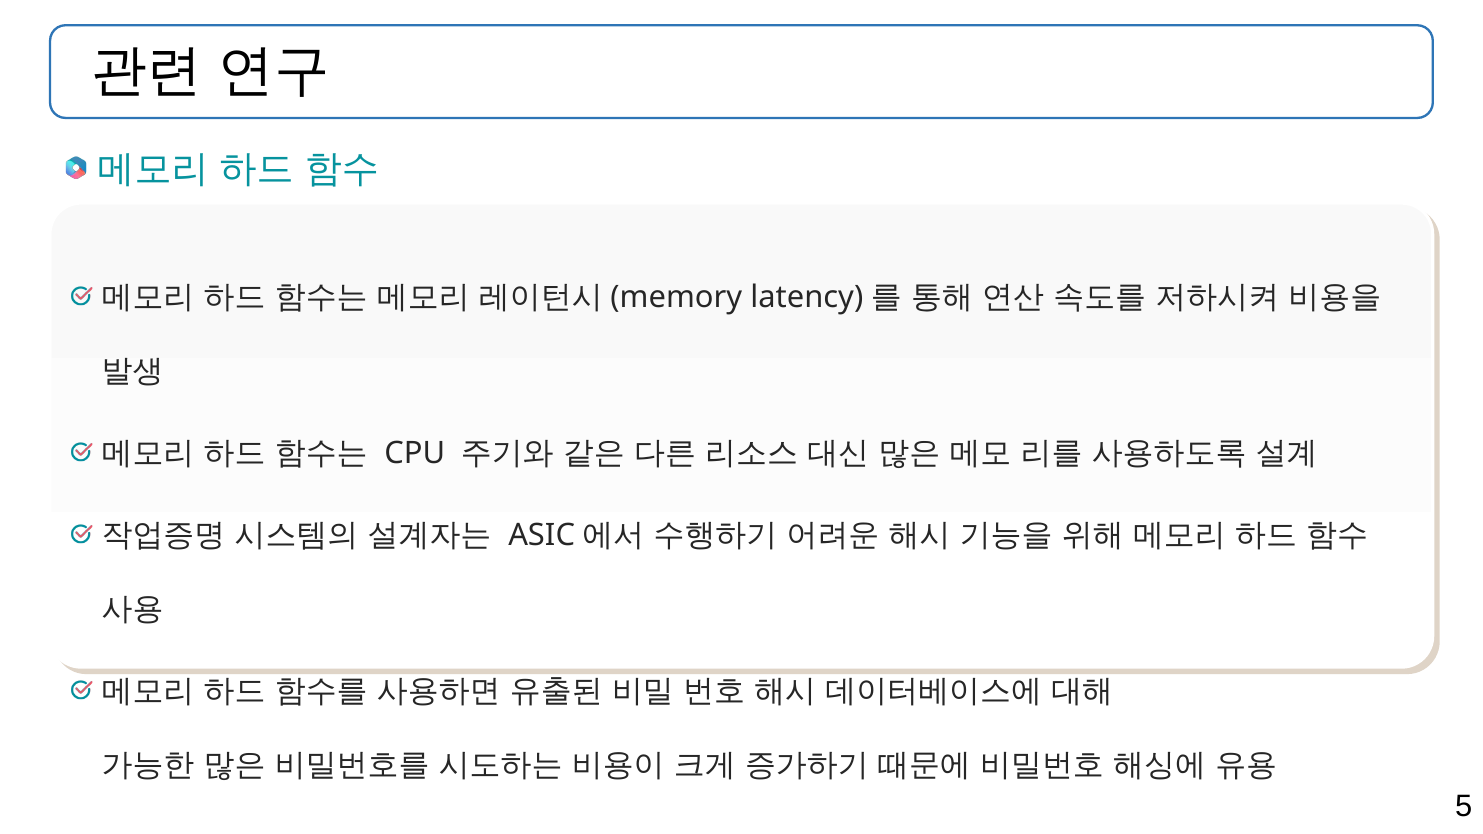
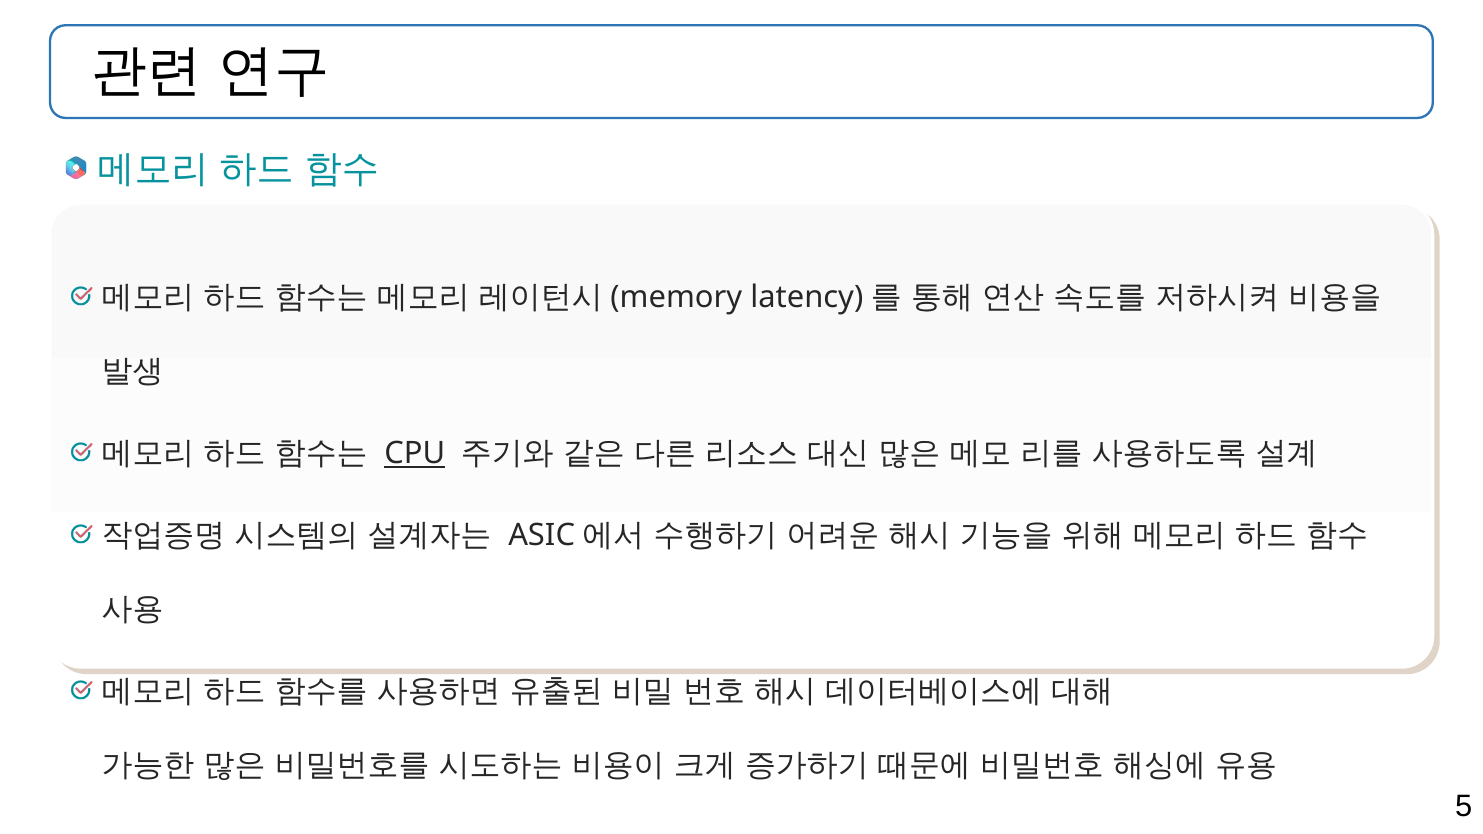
CPU underline: none -> present
